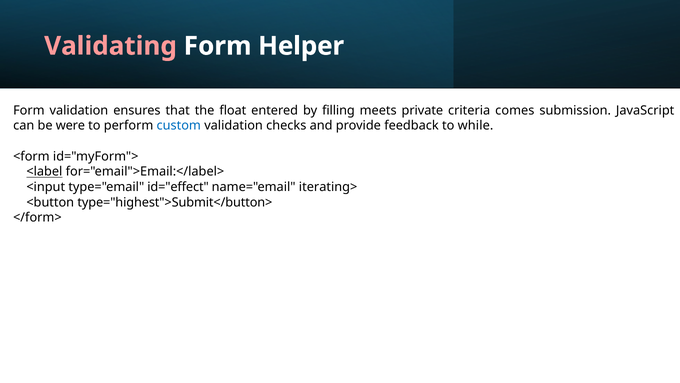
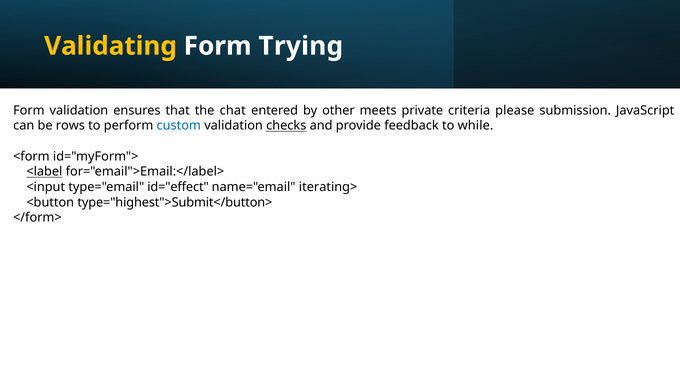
Validating colour: pink -> yellow
Helper: Helper -> Trying
float: float -> chat
filling: filling -> other
comes: comes -> please
were: were -> rows
checks underline: none -> present
